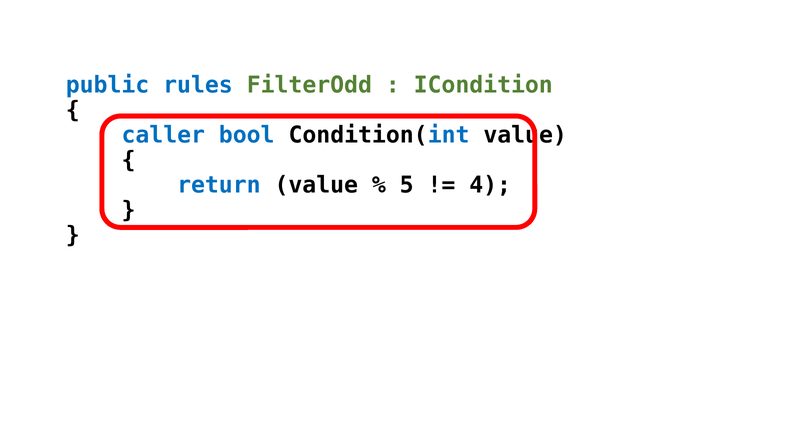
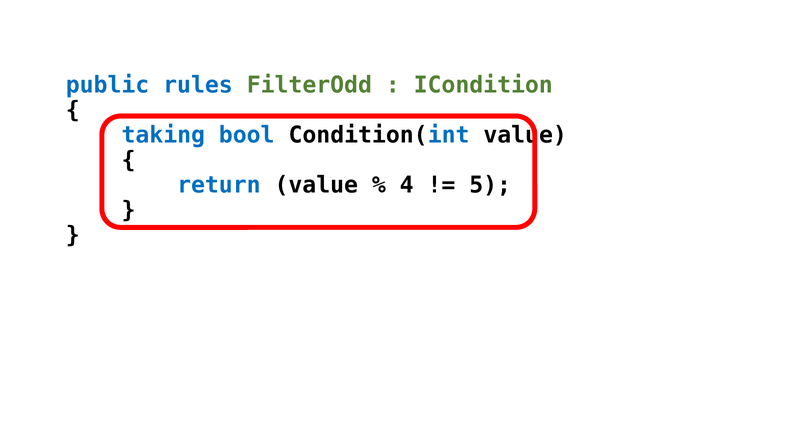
caller: caller -> taking
5: 5 -> 4
4: 4 -> 5
